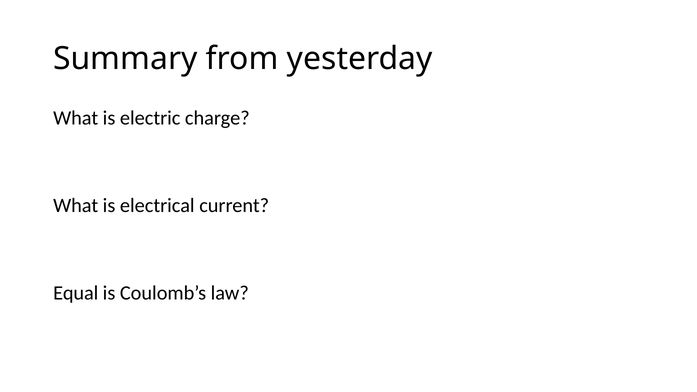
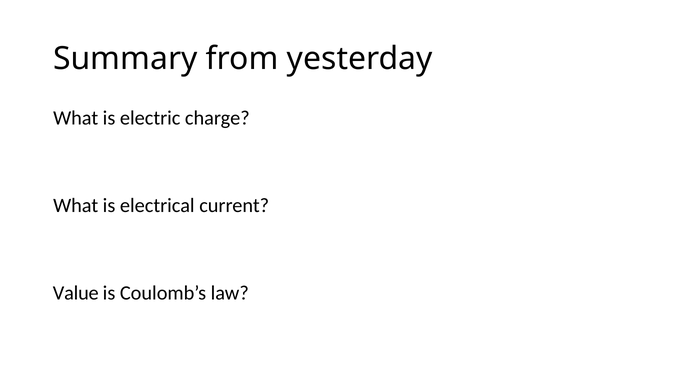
Equal: Equal -> Value
